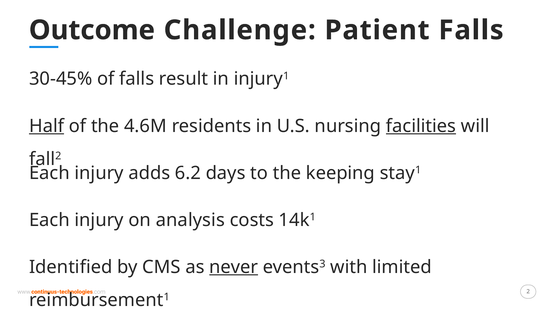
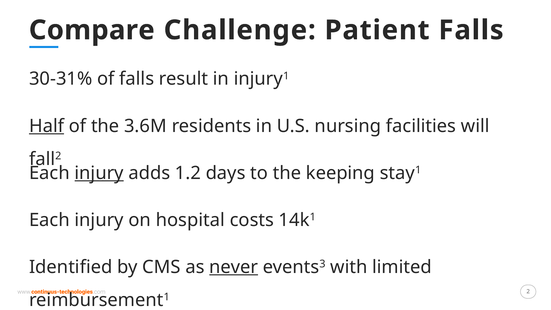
Outcome: Outcome -> Compare
30-45%: 30-45% -> 30-31%
4.6M: 4.6M -> 3.6M
facilities underline: present -> none
injury at (99, 173) underline: none -> present
6.2: 6.2 -> 1.2
analysis: analysis -> hospital
